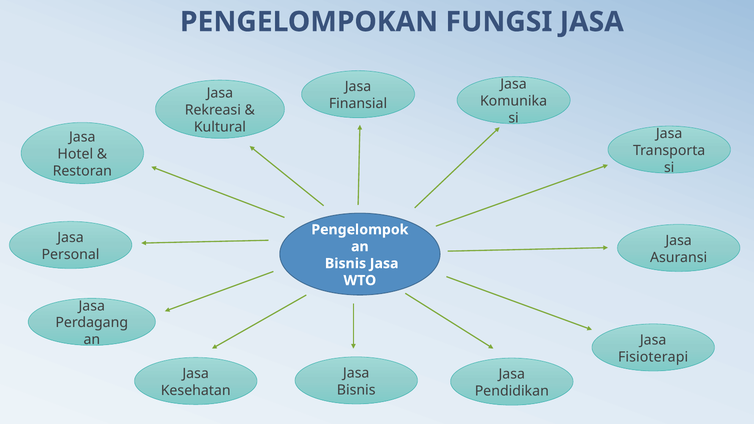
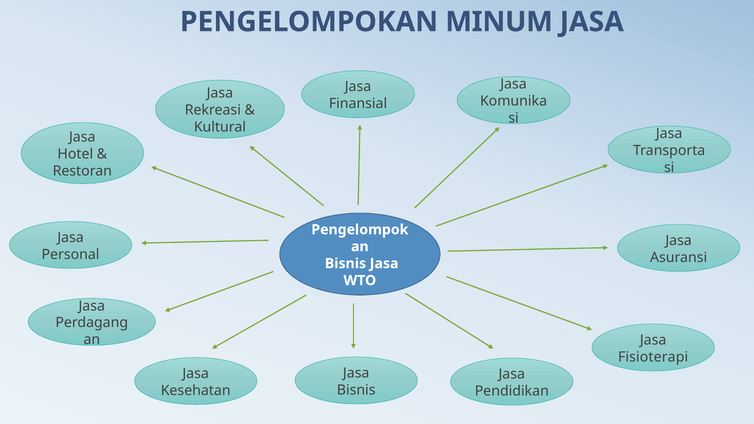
FUNGSI: FUNGSI -> MINUM
